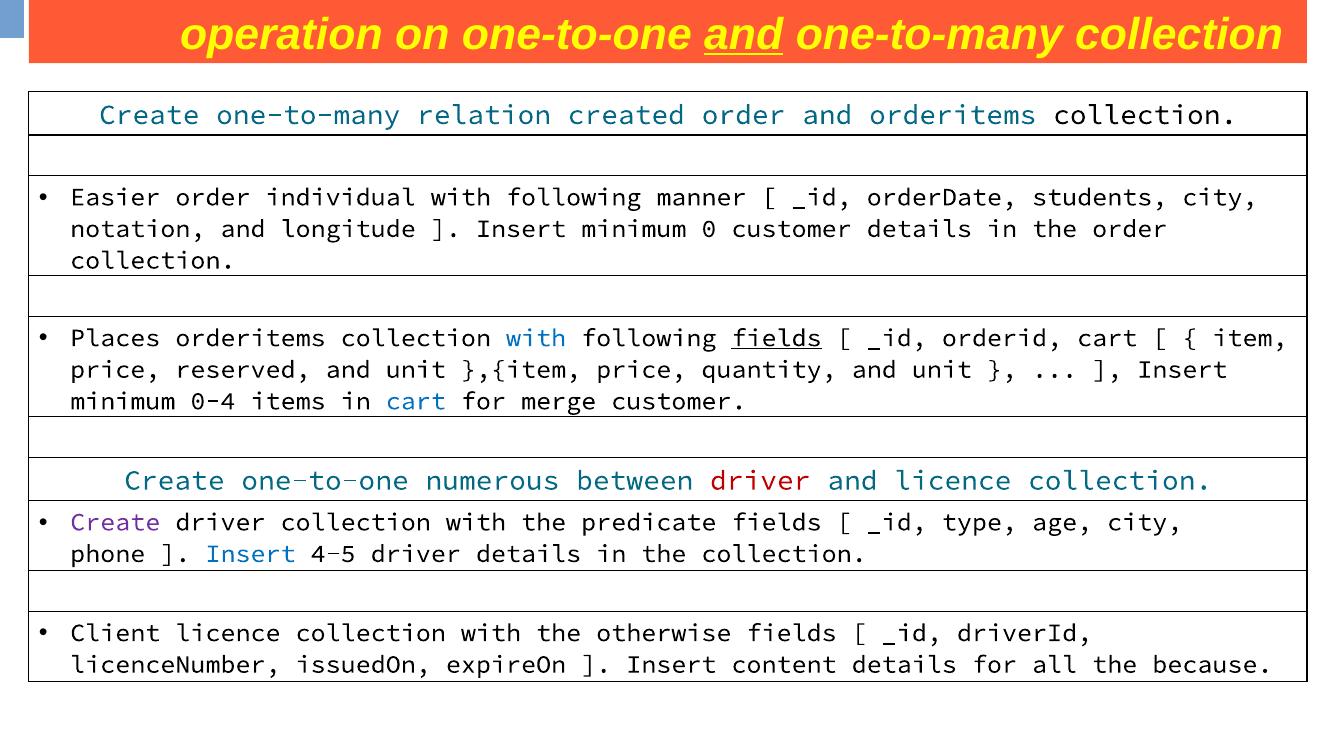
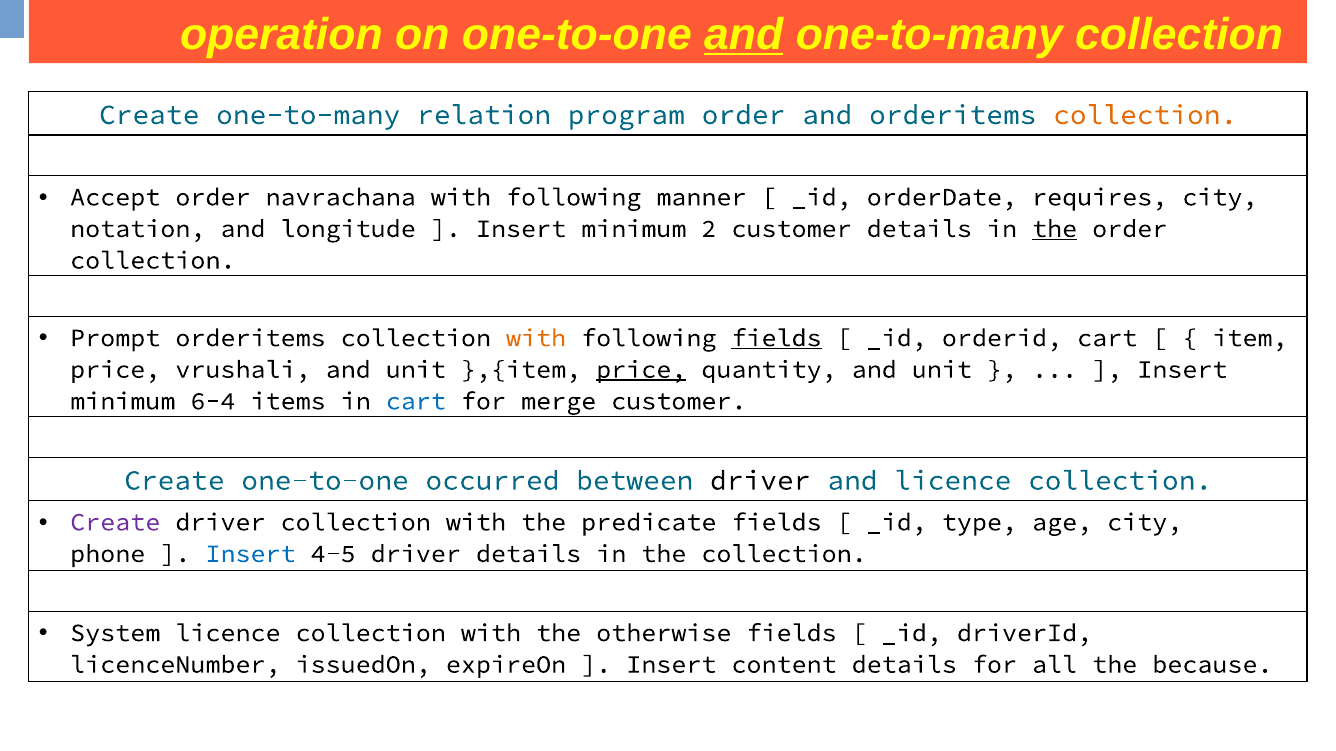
created: created -> program
collection at (1145, 115) colour: black -> orange
Easier: Easier -> Accept
individual: individual -> navrachana
students: students -> requires
0: 0 -> 2
the at (1055, 229) underline: none -> present
Places: Places -> Prompt
with at (536, 338) colour: blue -> orange
reserved: reserved -> vrushali
price at (641, 370) underline: none -> present
0-4: 0-4 -> 6-4
numerous: numerous -> occurred
driver at (760, 481) colour: red -> black
Client: Client -> System
